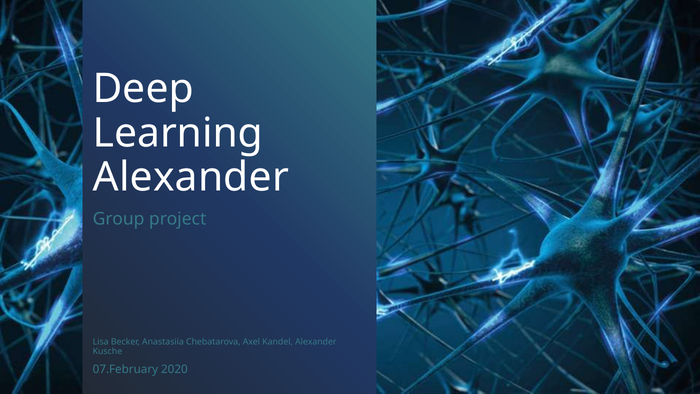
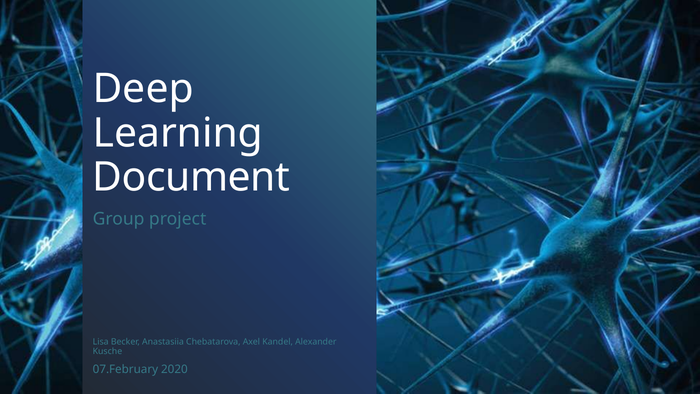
Alexander at (191, 177): Alexander -> Document
